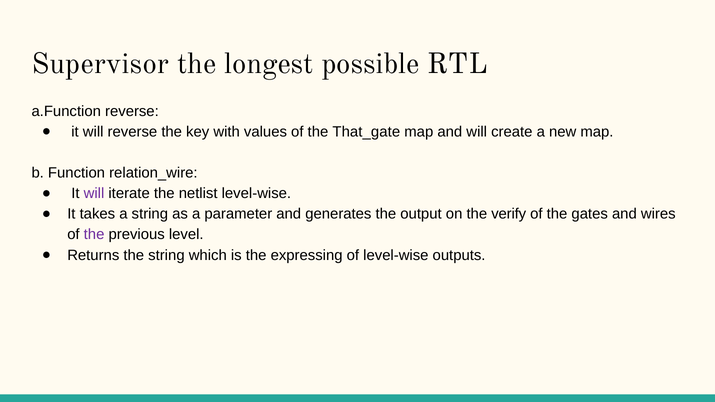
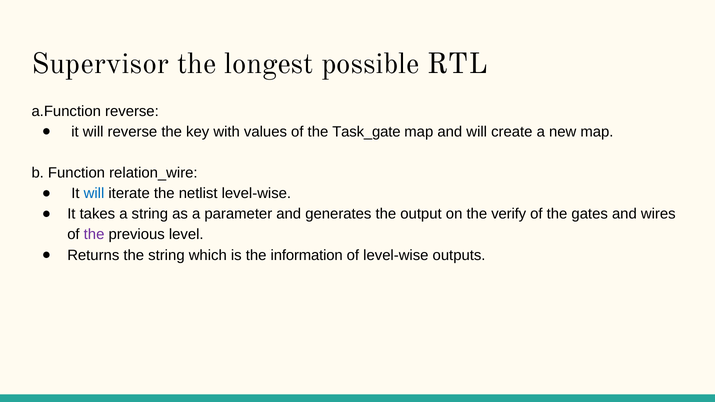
That_gate: That_gate -> Task_gate
will at (94, 194) colour: purple -> blue
expressing: expressing -> information
